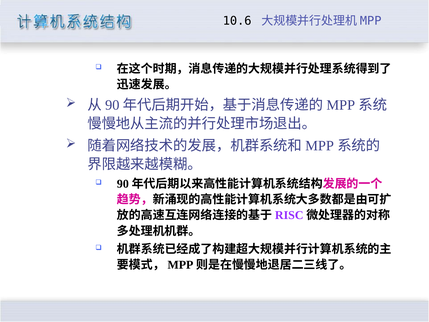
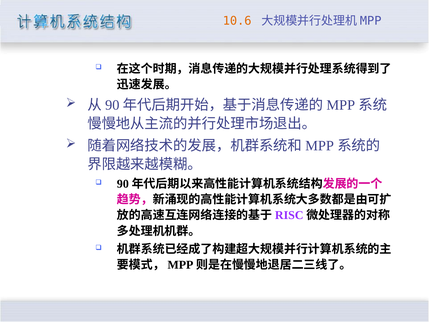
10.6 colour: black -> orange
